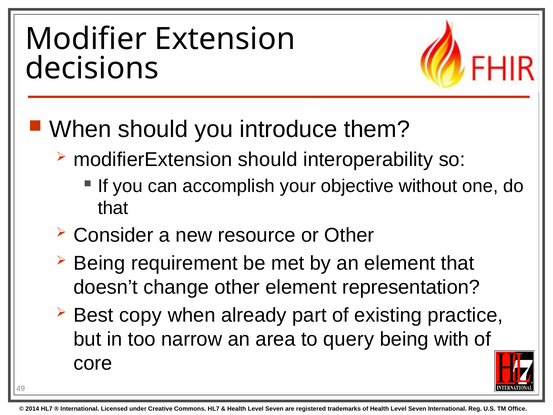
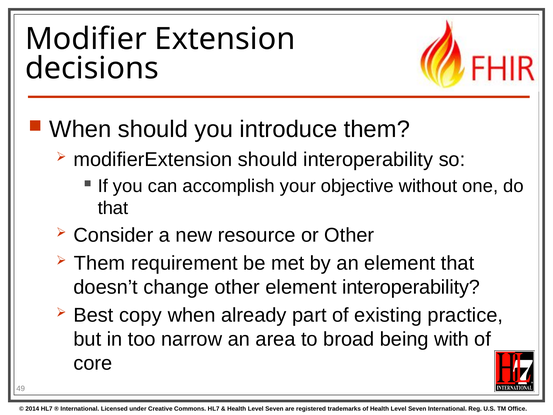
Being at (99, 263): Being -> Them
element representation: representation -> interoperability
query: query -> broad
